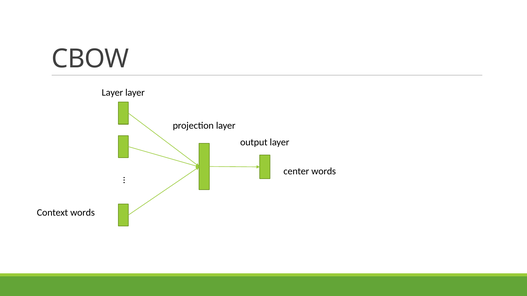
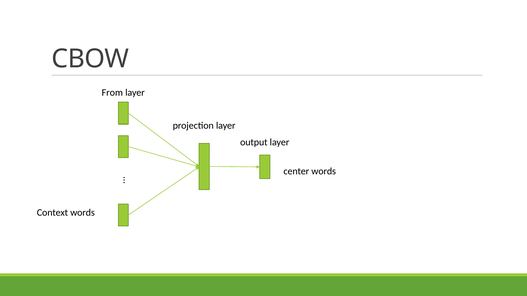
Layer at (112, 93): Layer -> From
